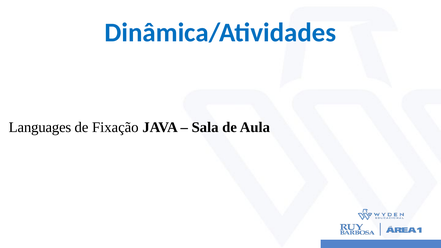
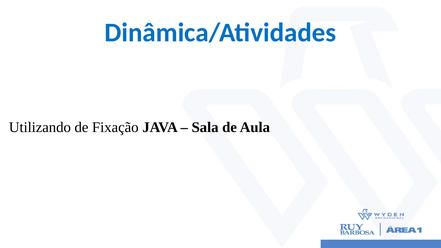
Languages: Languages -> Utilizando
